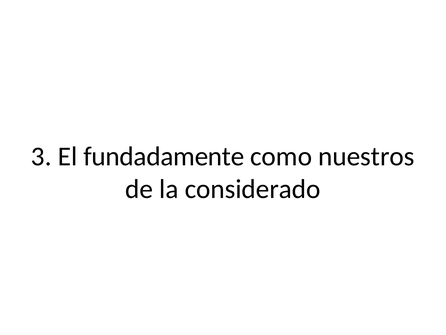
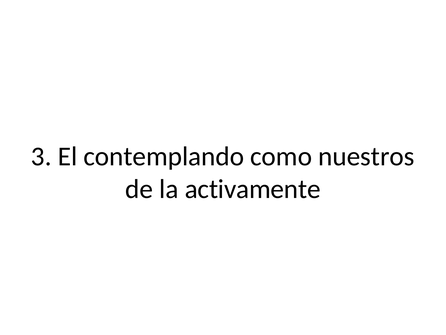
fundadamente: fundadamente -> contemplando
considerado: considerado -> activamente
